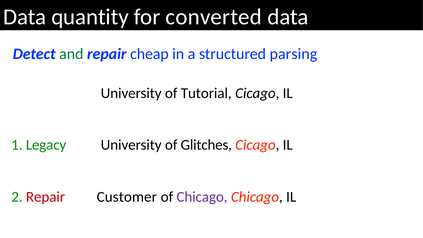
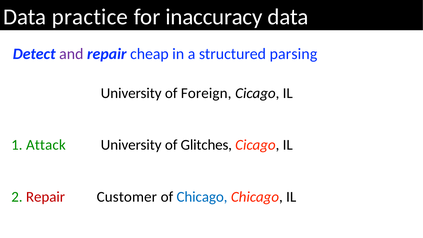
quantity: quantity -> practice
converted: converted -> inaccuracy
and colour: green -> purple
Tutorial: Tutorial -> Foreign
Legacy: Legacy -> Attack
Chicago at (202, 197) colour: purple -> blue
